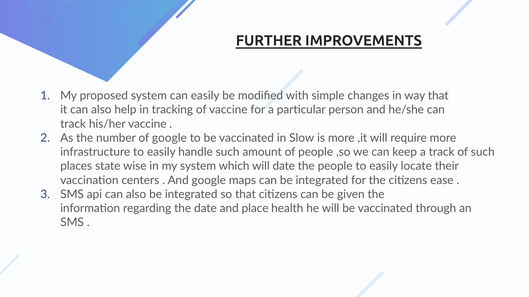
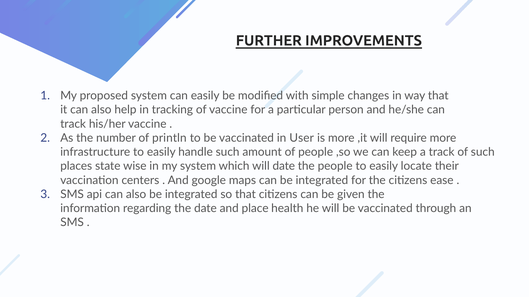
of google: google -> println
Slow: Slow -> User
